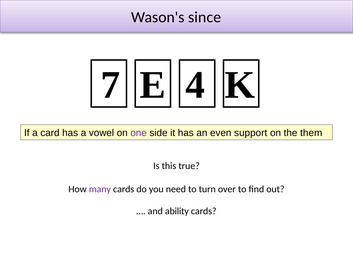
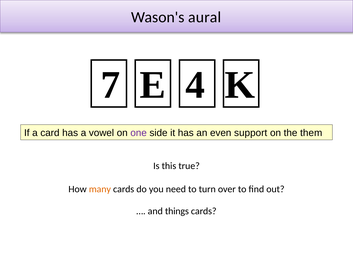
since: since -> aural
many colour: purple -> orange
ability: ability -> things
